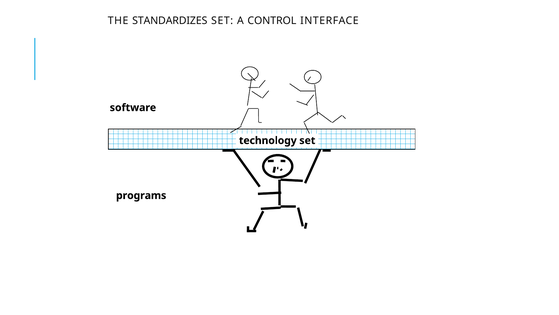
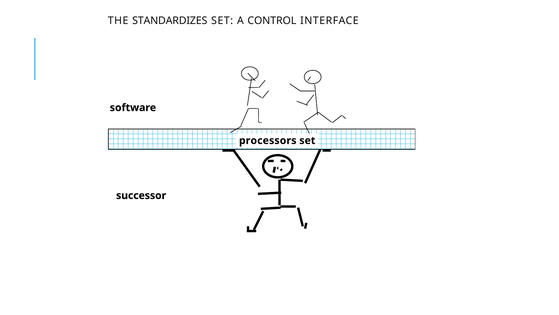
technology: technology -> processors
programs: programs -> successor
